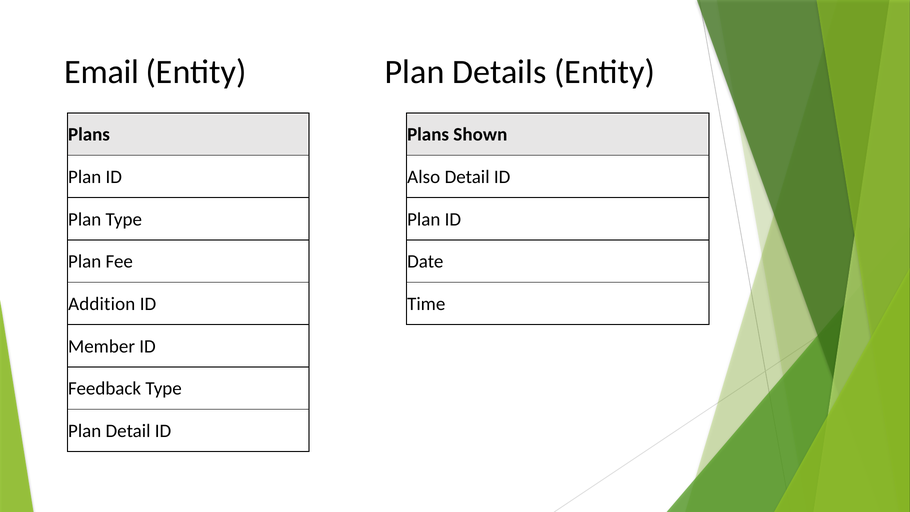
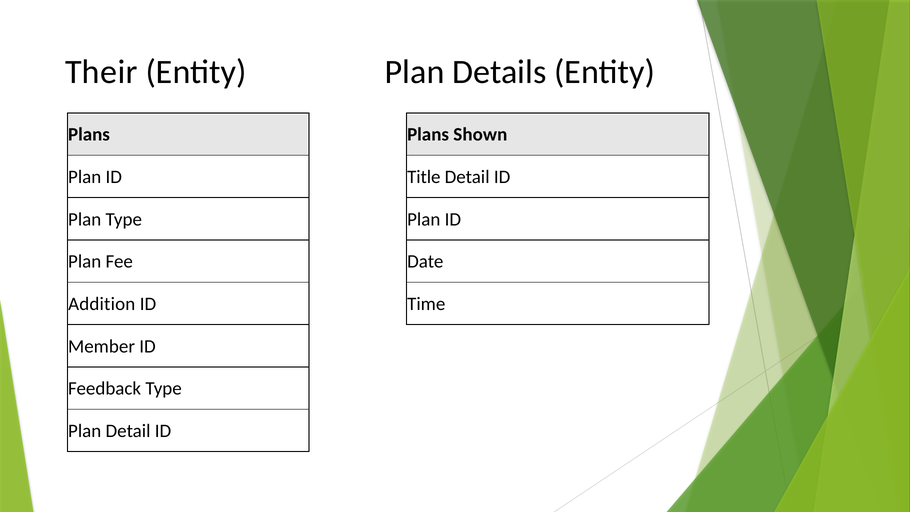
Email: Email -> Their
Also: Also -> Title
